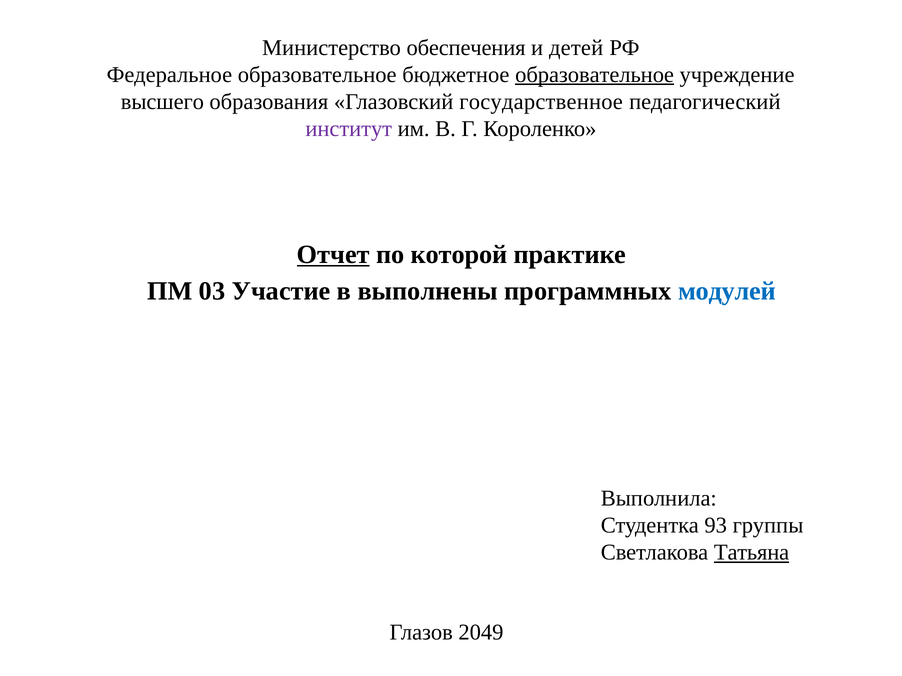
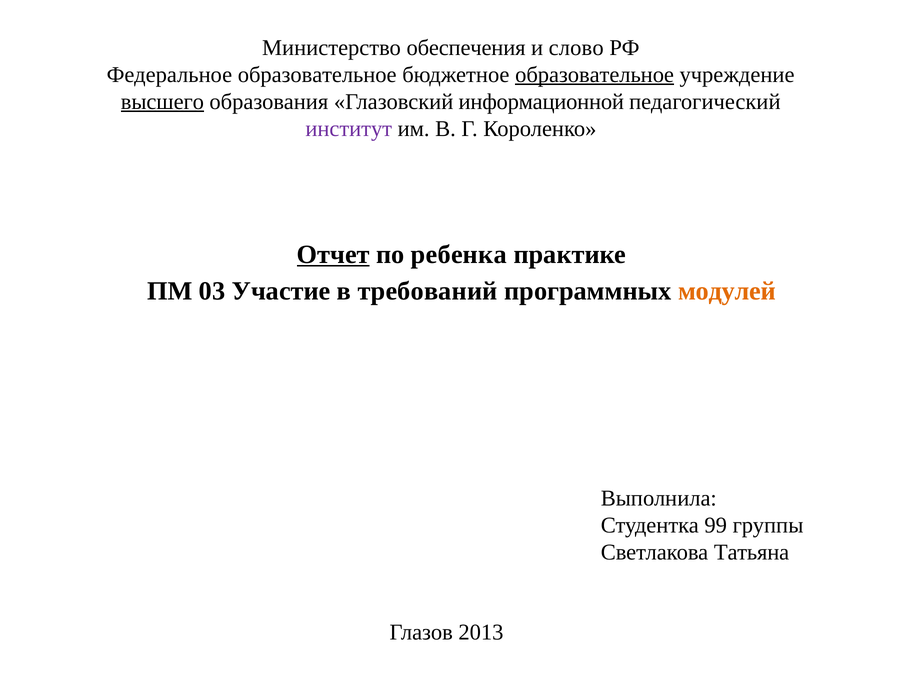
детей: детей -> слово
высшего underline: none -> present
государственное: государственное -> информационной
которой: которой -> ребенка
выполнены: выполнены -> требований
модулей colour: blue -> orange
93: 93 -> 99
Татьяна underline: present -> none
2049: 2049 -> 2013
